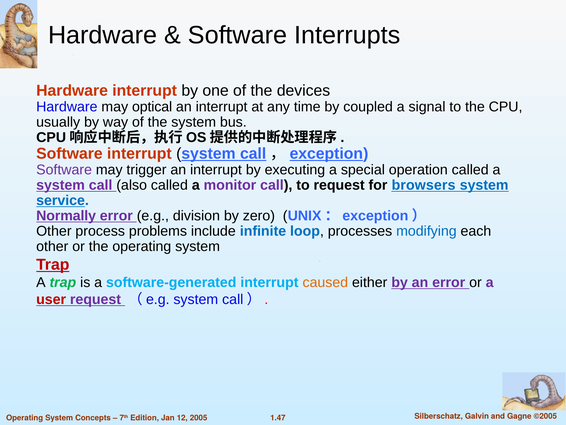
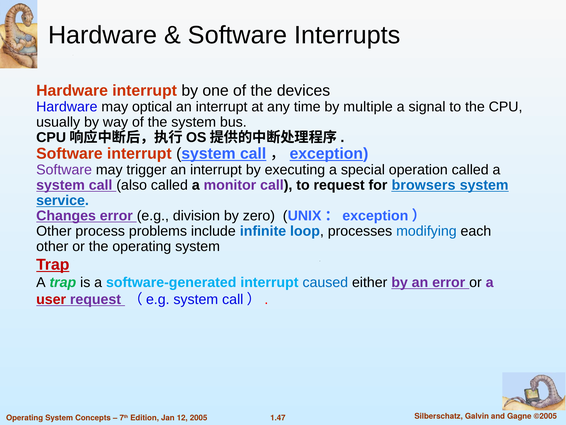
coupled: coupled -> multiple
Normally: Normally -> Changes
caused colour: orange -> blue
